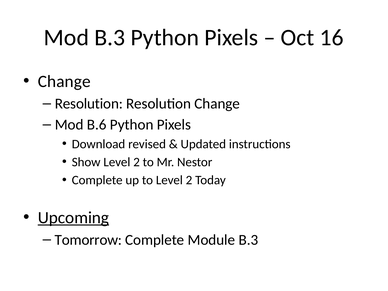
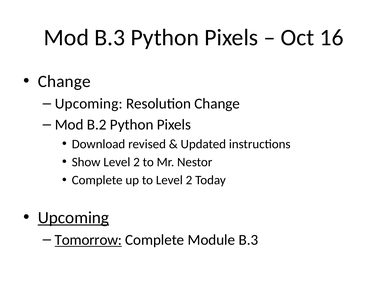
Resolution at (89, 104): Resolution -> Upcoming
B.6: B.6 -> B.2
Tomorrow underline: none -> present
